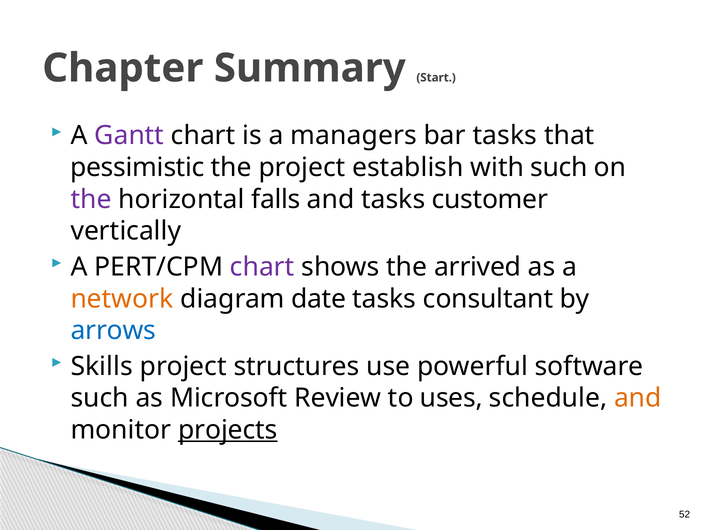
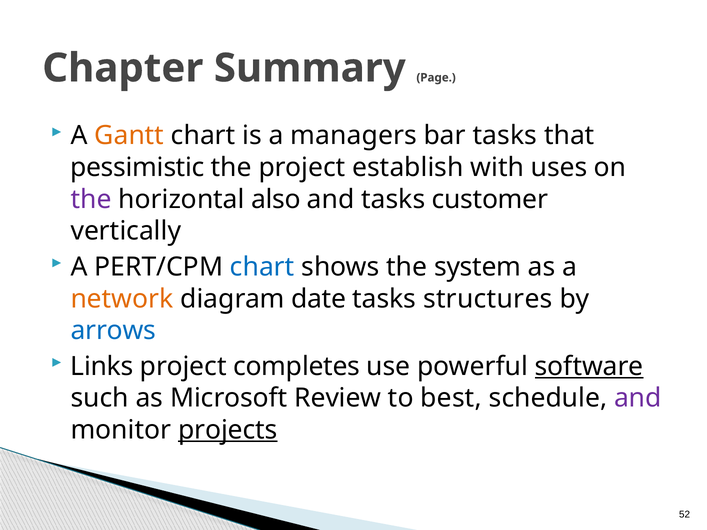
Start: Start -> Page
Gantt colour: purple -> orange
with such: such -> uses
falls: falls -> also
chart at (262, 267) colour: purple -> blue
arrived: arrived -> system
consultant: consultant -> structures
Skills: Skills -> Links
structures: structures -> completes
software underline: none -> present
uses: uses -> best
and at (638, 398) colour: orange -> purple
